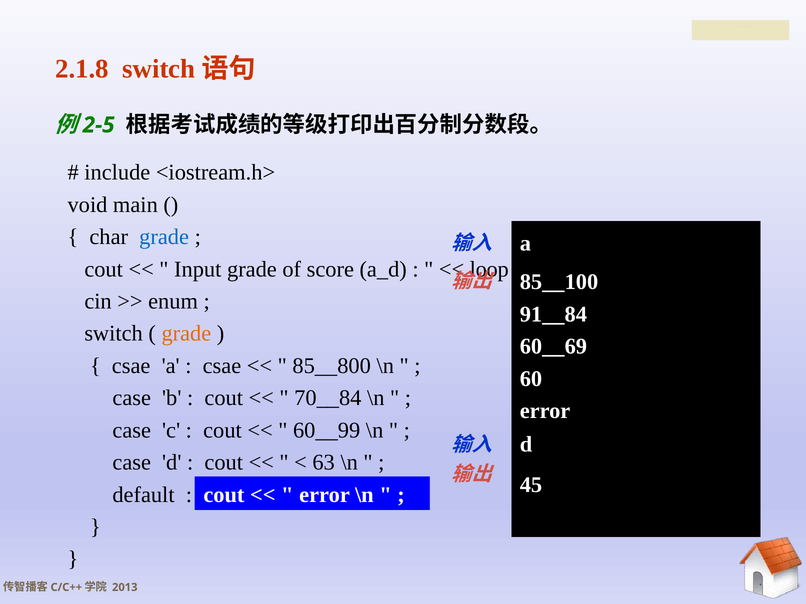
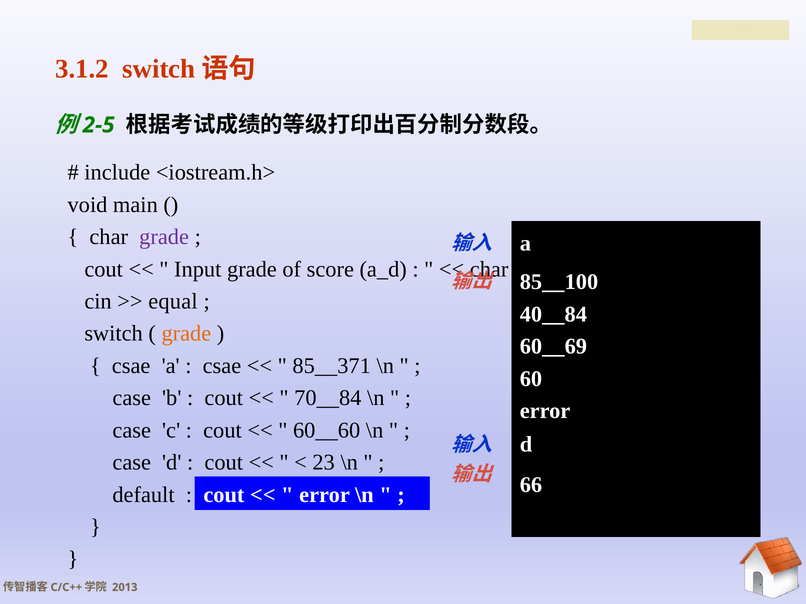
2.1.8: 2.1.8 -> 3.1.2
grade at (164, 237) colour: blue -> purple
loop at (489, 269): loop -> char
enum: enum -> equal
91__84: 91__84 -> 40__84
85__800: 85__800 -> 85__371
60__99: 60__99 -> 60__60
63: 63 -> 23
45: 45 -> 66
